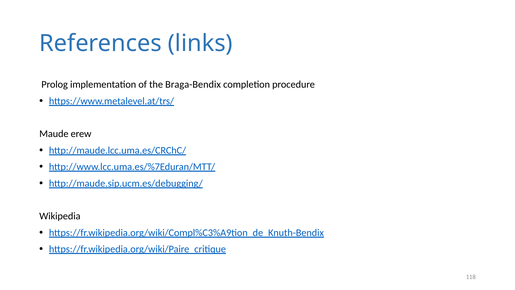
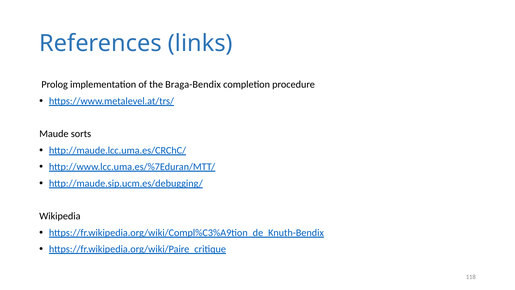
erew: erew -> sorts
